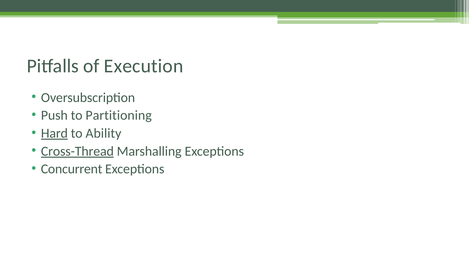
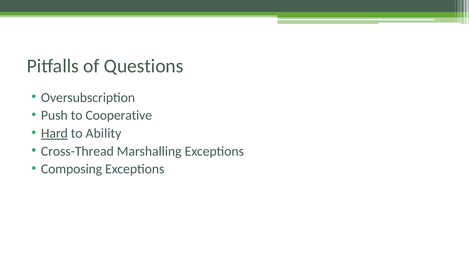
Execution: Execution -> Questions
Partitioning: Partitioning -> Cooperative
Cross-Thread underline: present -> none
Concurrent: Concurrent -> Composing
